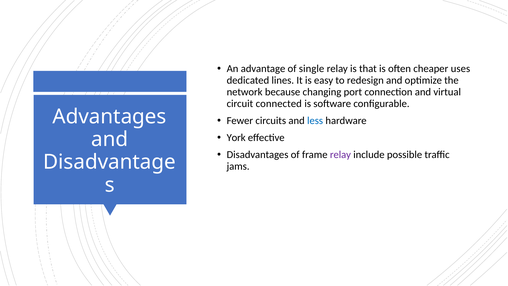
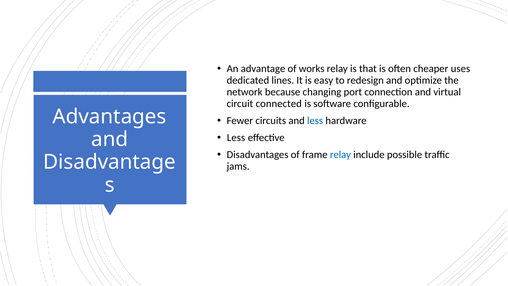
single: single -> works
York at (236, 138): York -> Less
relay at (340, 155) colour: purple -> blue
